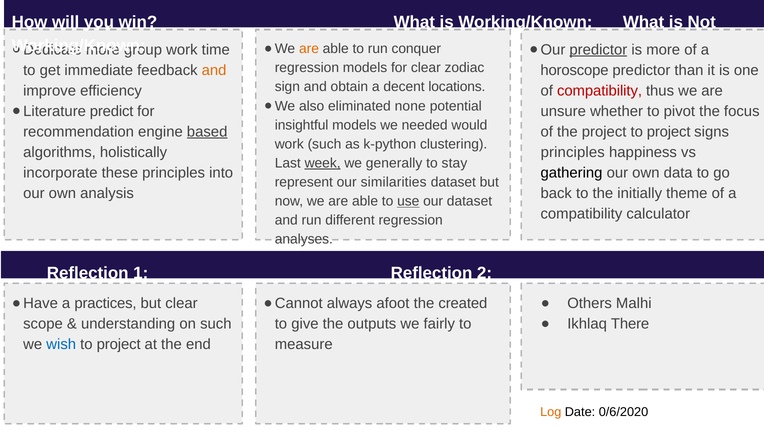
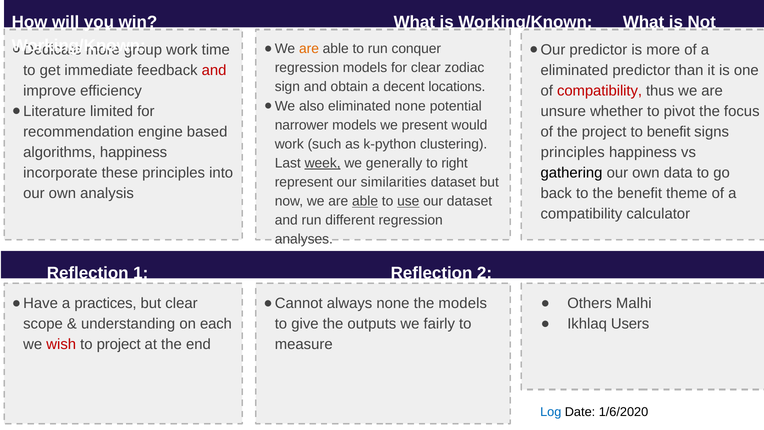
predictor at (598, 50) underline: present -> none
and at (214, 70) colour: orange -> red
horoscope at (574, 70): horoscope -> eliminated
predict: predict -> limited
insightful: insightful -> narrower
needed: needed -> present
based underline: present -> none
project to project: project -> benefit
algorithms holistically: holistically -> happiness
stay: stay -> right
the initially: initially -> benefit
able at (365, 201) underline: none -> present
always afoot: afoot -> none
the created: created -> models
There: There -> Users
on such: such -> each
wish colour: blue -> red
Log colour: orange -> blue
0/6/2020: 0/6/2020 -> 1/6/2020
